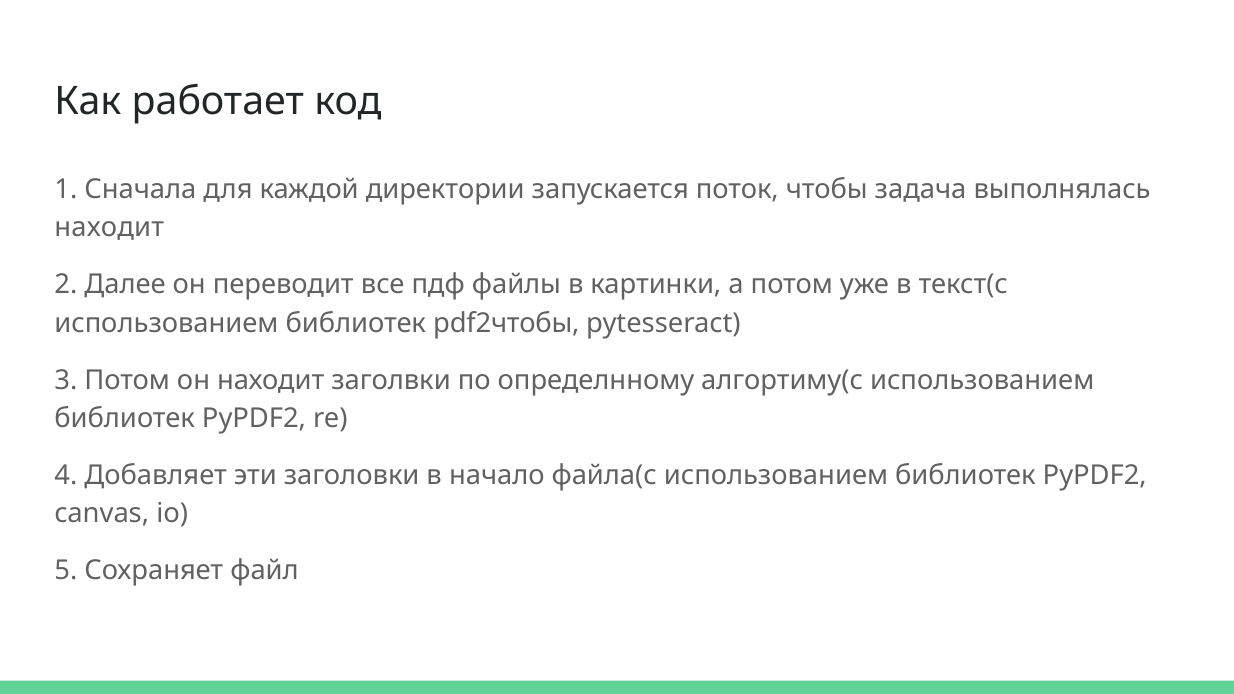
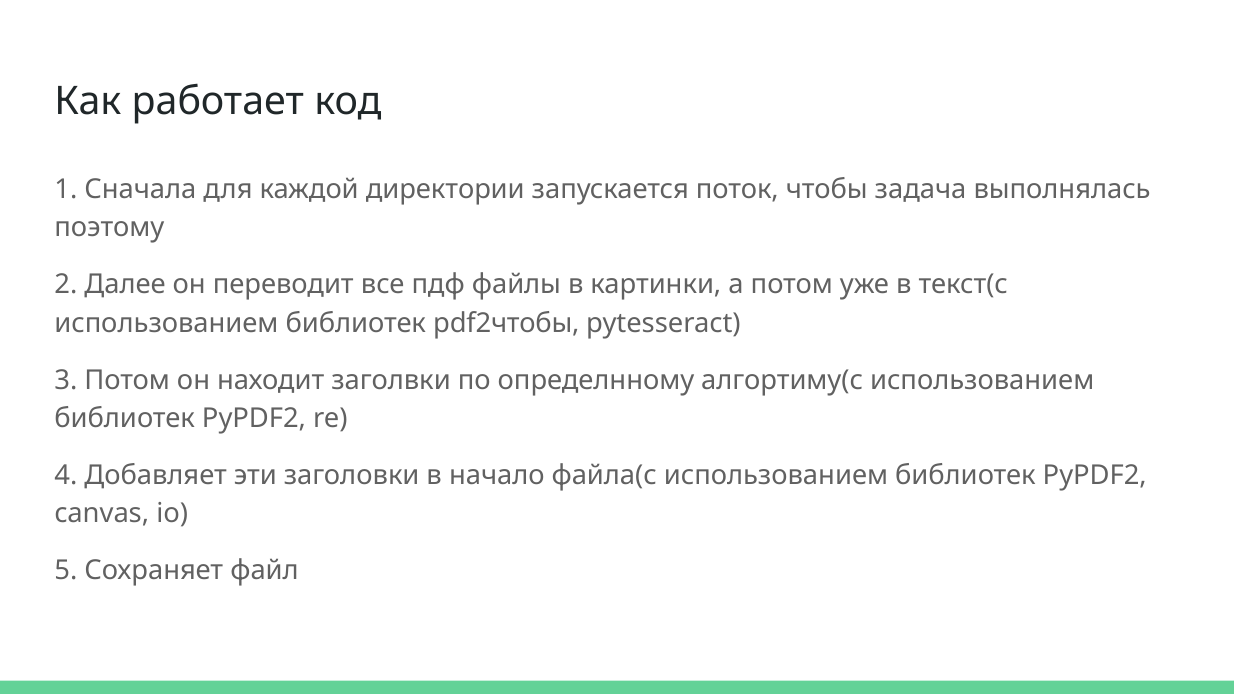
находит at (109, 228): находит -> поэтому
